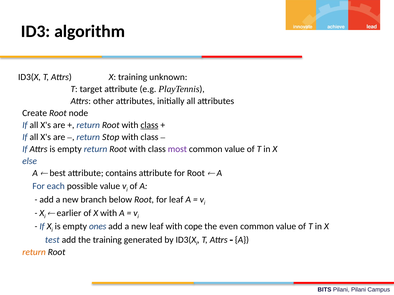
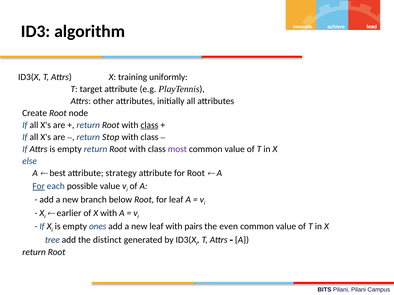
unknown: unknown -> uniformly
contains: contains -> strategy
For at (39, 186) underline: none -> present
cope: cope -> pairs
test: test -> tree
the training: training -> distinct
return at (34, 253) colour: orange -> black
